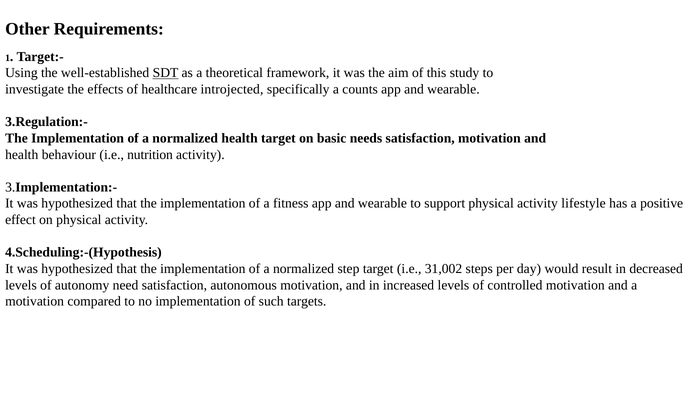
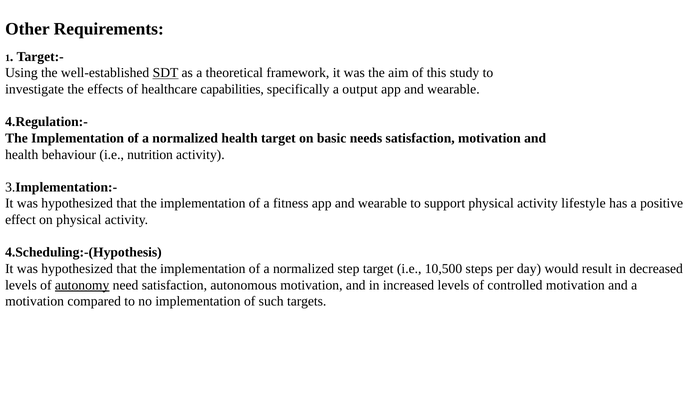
introjected: introjected -> capabilities
counts: counts -> output
3.Regulation:-: 3.Regulation:- -> 4.Regulation:-
31,002: 31,002 -> 10,500
autonomy underline: none -> present
